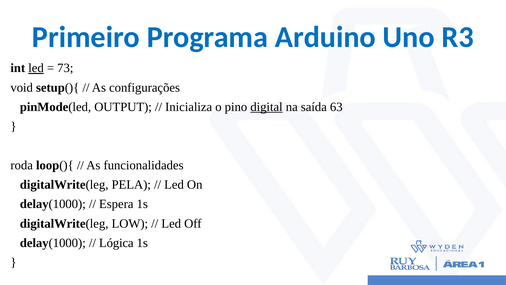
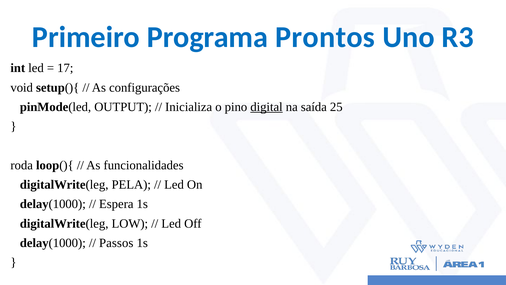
Arduino: Arduino -> Prontos
led at (36, 68) underline: present -> none
73: 73 -> 17
63: 63 -> 25
Lógica: Lógica -> Passos
